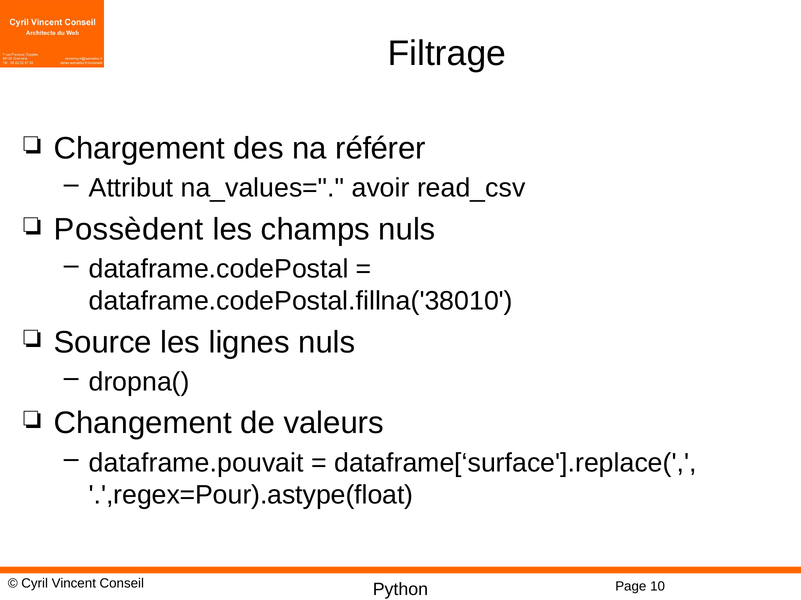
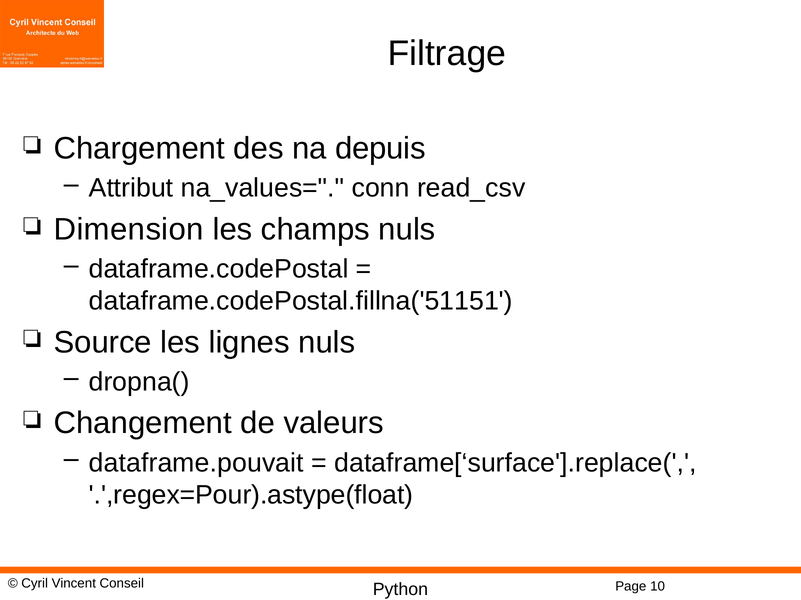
référer: référer -> depuis
avoir: avoir -> conn
Possèdent: Possèdent -> Dimension
dataframe.codePostal.fillna('38010: dataframe.codePostal.fillna('38010 -> dataframe.codePostal.fillna('51151
